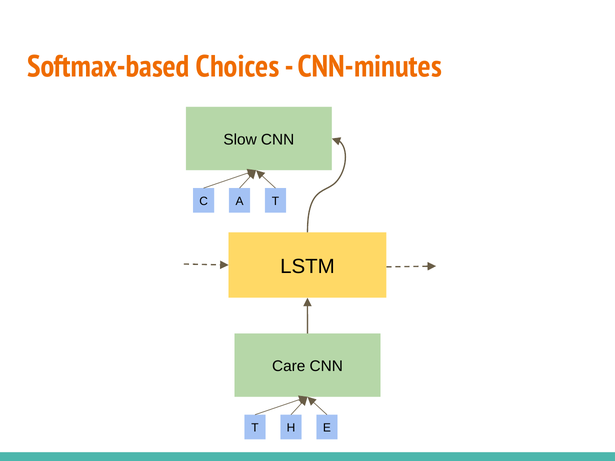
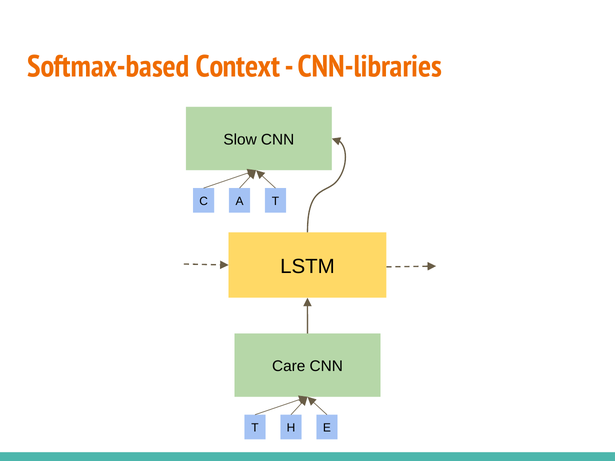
Choices: Choices -> Context
CNN-minutes: CNN-minutes -> CNN-libraries
